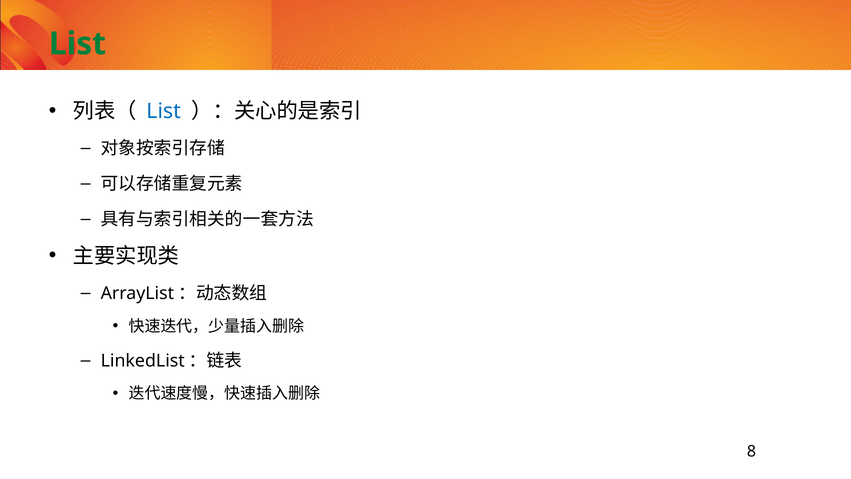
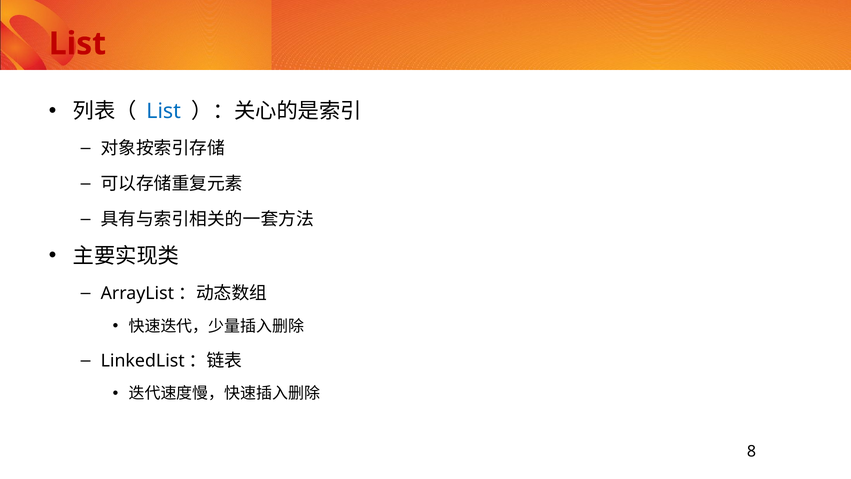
List at (77, 44) colour: green -> red
